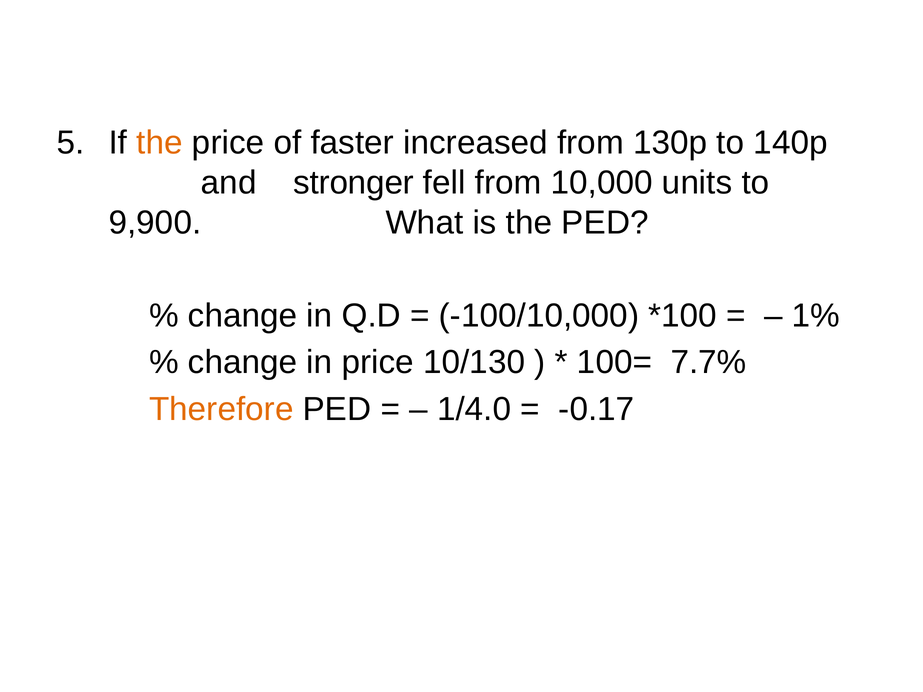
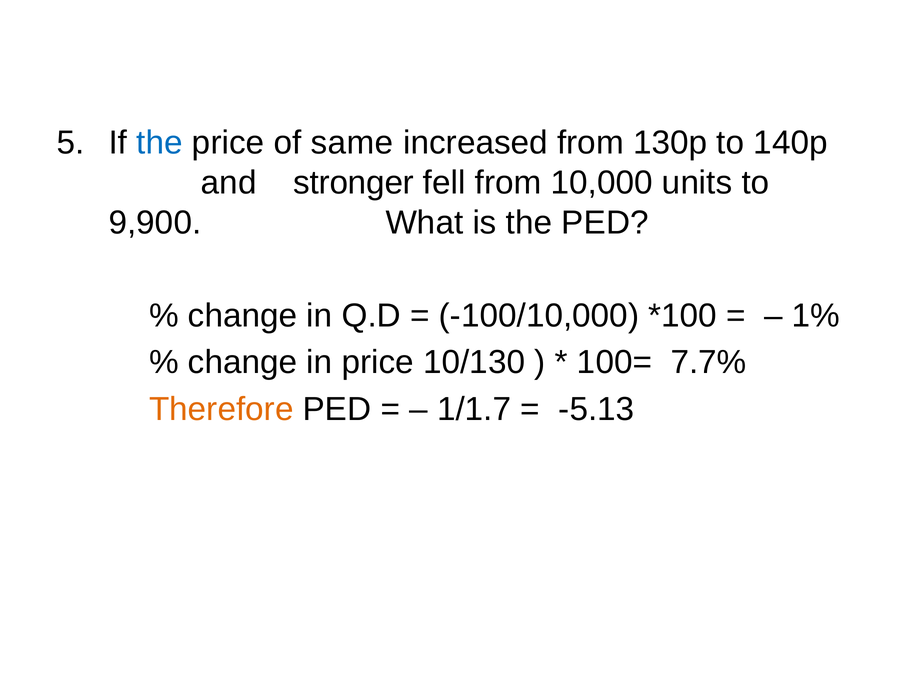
the at (160, 143) colour: orange -> blue
faster: faster -> same
1/4.0: 1/4.0 -> 1/1.7
-0.17: -0.17 -> -5.13
